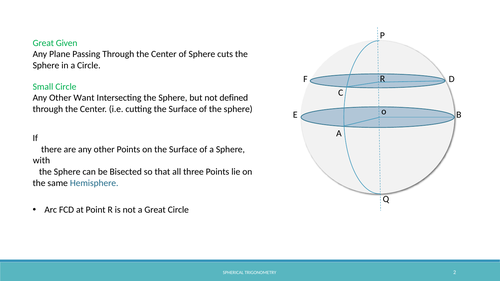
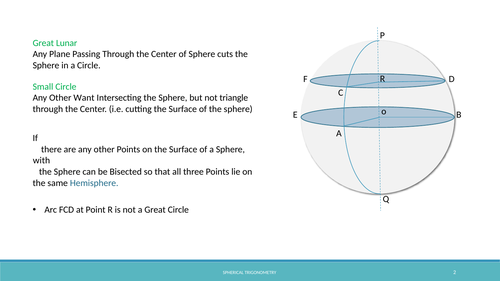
Given: Given -> Lunar
defined: defined -> triangle
